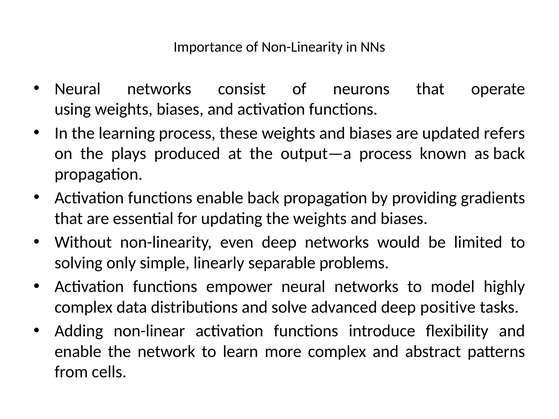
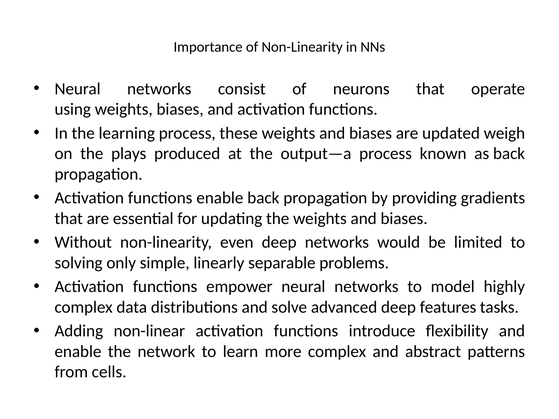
refers: refers -> weigh
positive: positive -> features
